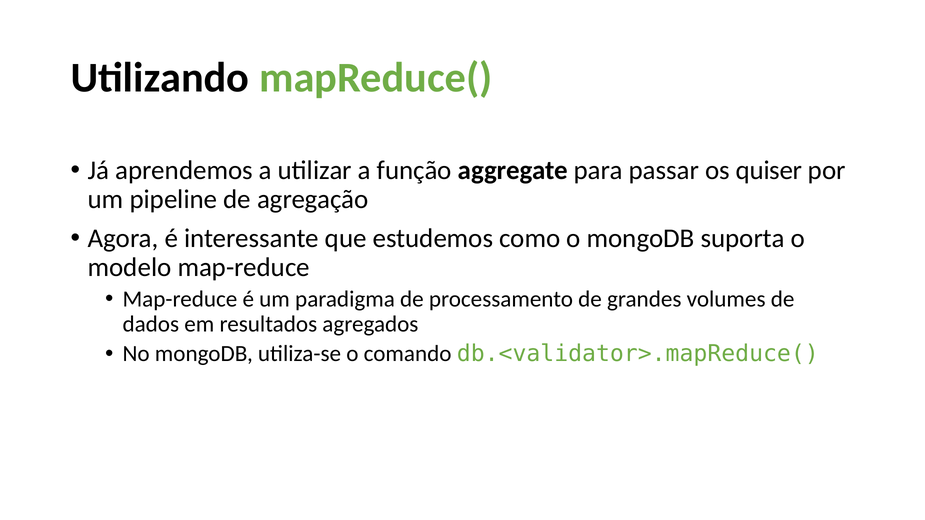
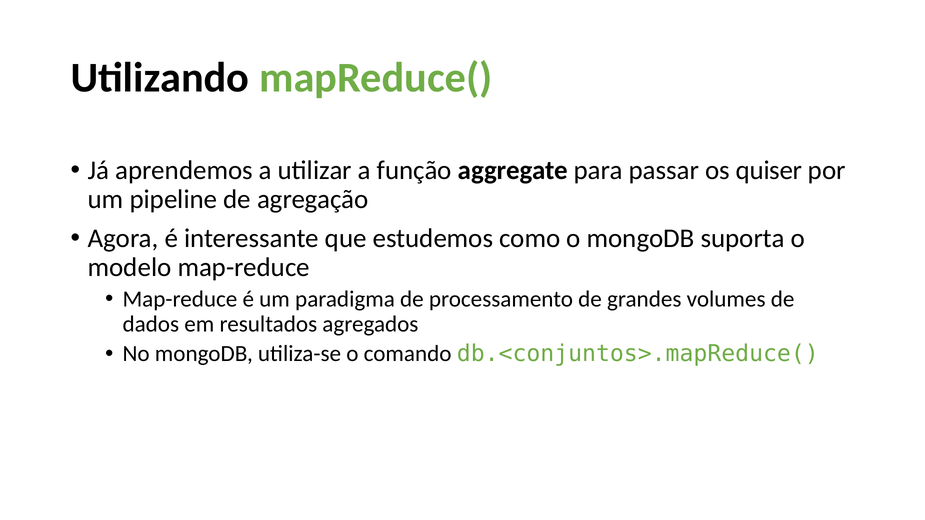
db.<validator>.mapReduce(: db.<validator>.mapReduce( -> db.<conjuntos>.mapReduce(
